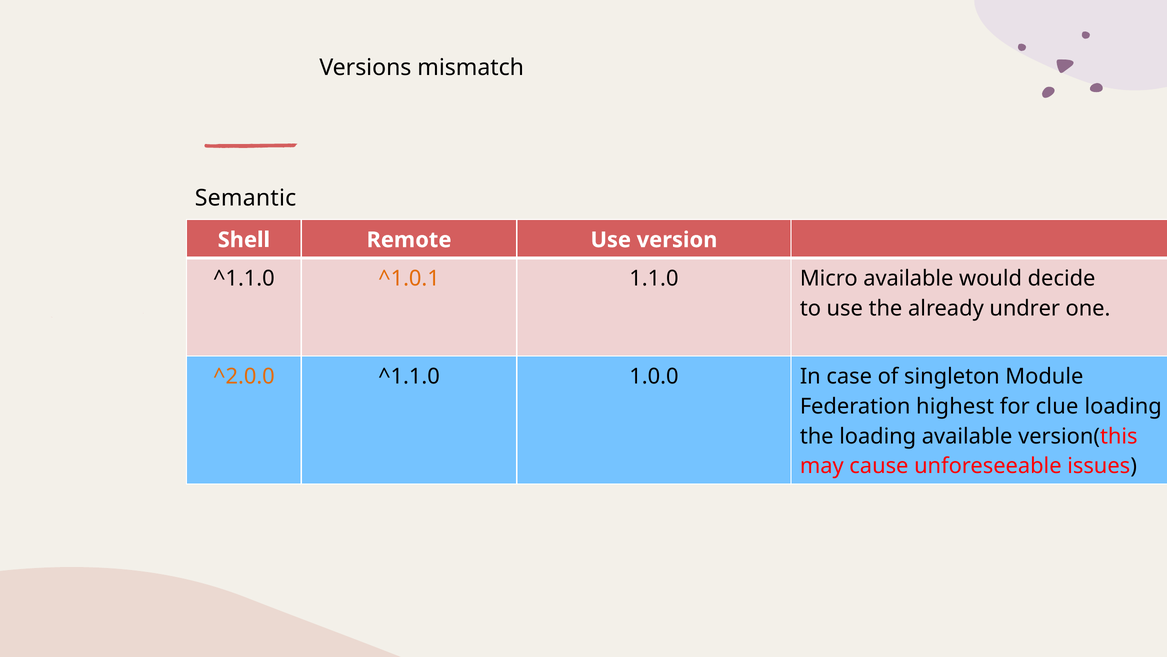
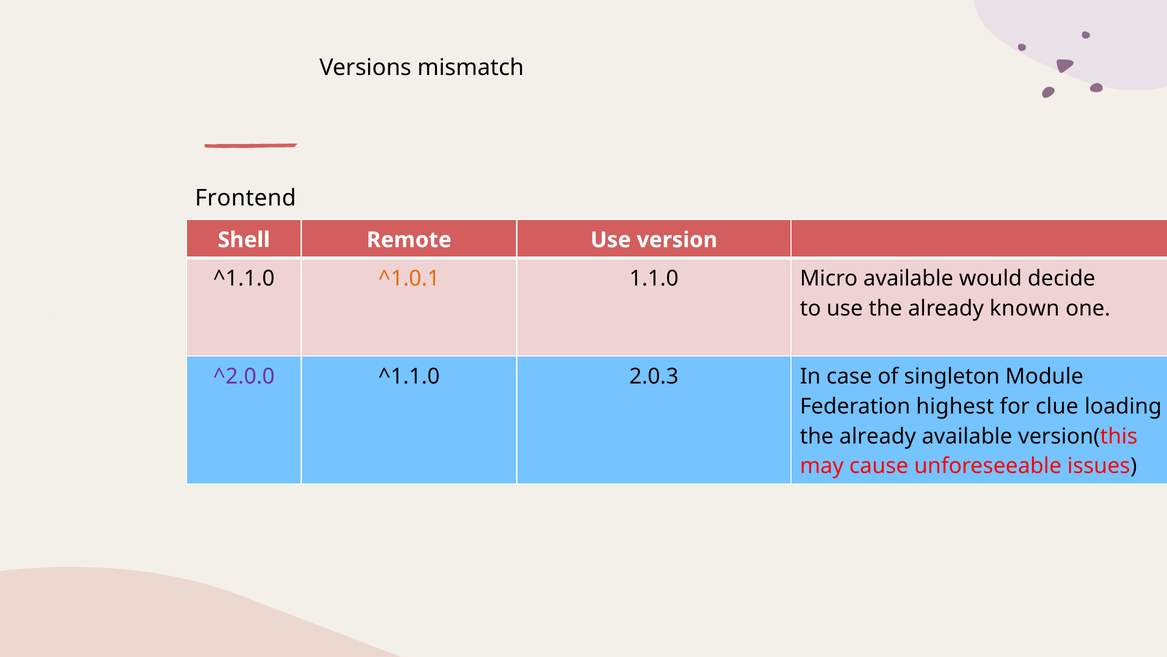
Semantic: Semantic -> Frontend
undrer: undrer -> known
^2.0.0 colour: orange -> purple
1.0.0: 1.0.0 -> 2.0.3
loading at (878, 436): loading -> already
